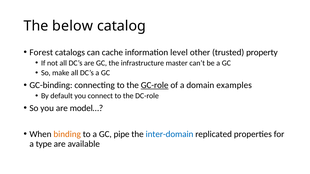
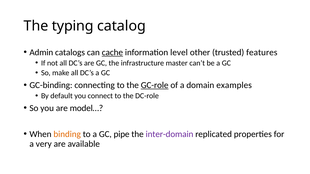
below: below -> typing
Forest: Forest -> Admin
cache underline: none -> present
property: property -> features
inter-domain colour: blue -> purple
type: type -> very
